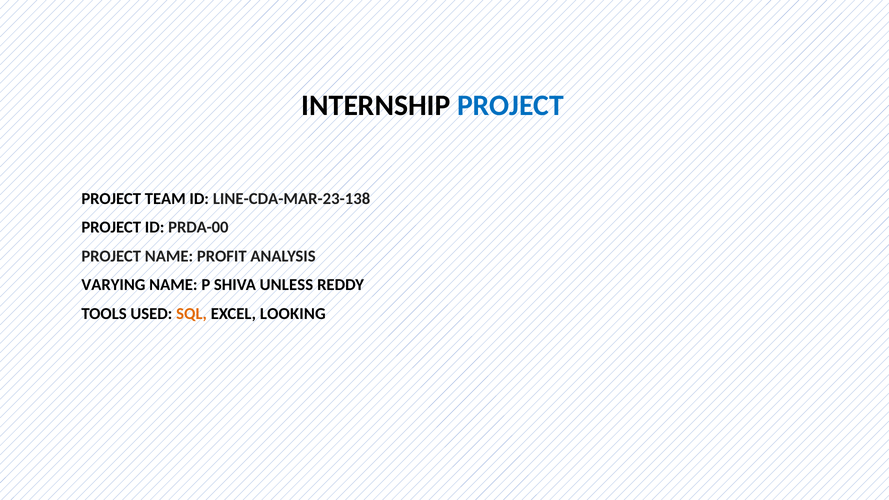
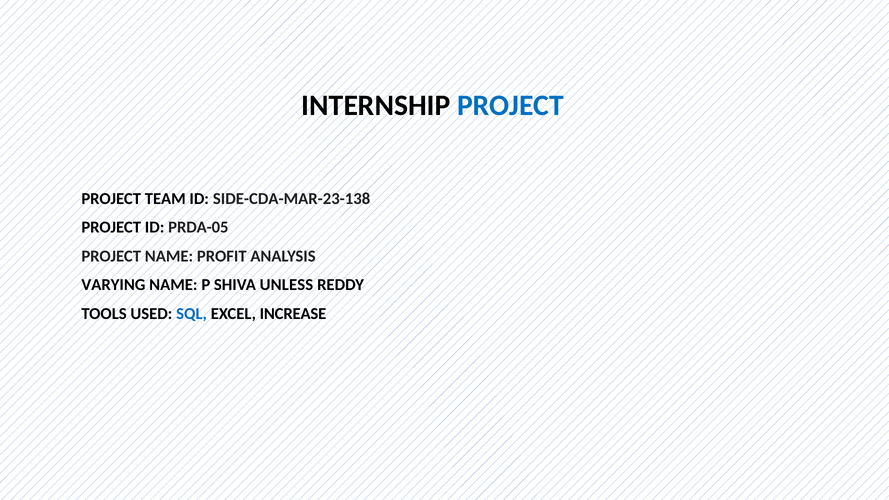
LINE-CDA-MAR-23-138: LINE-CDA-MAR-23-138 -> SIDE-CDA-MAR-23-138
PRDA-00: PRDA-00 -> PRDA-05
SQL colour: orange -> blue
LOOKING: LOOKING -> INCREASE
